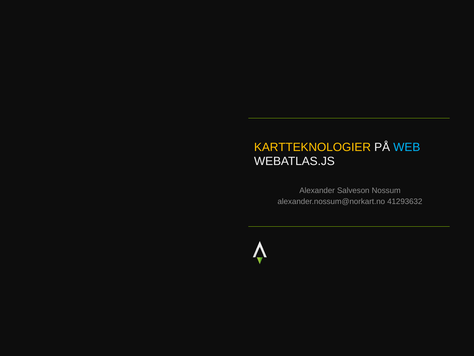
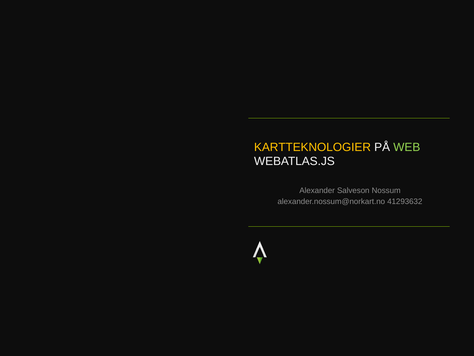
WEB colour: light blue -> light green
